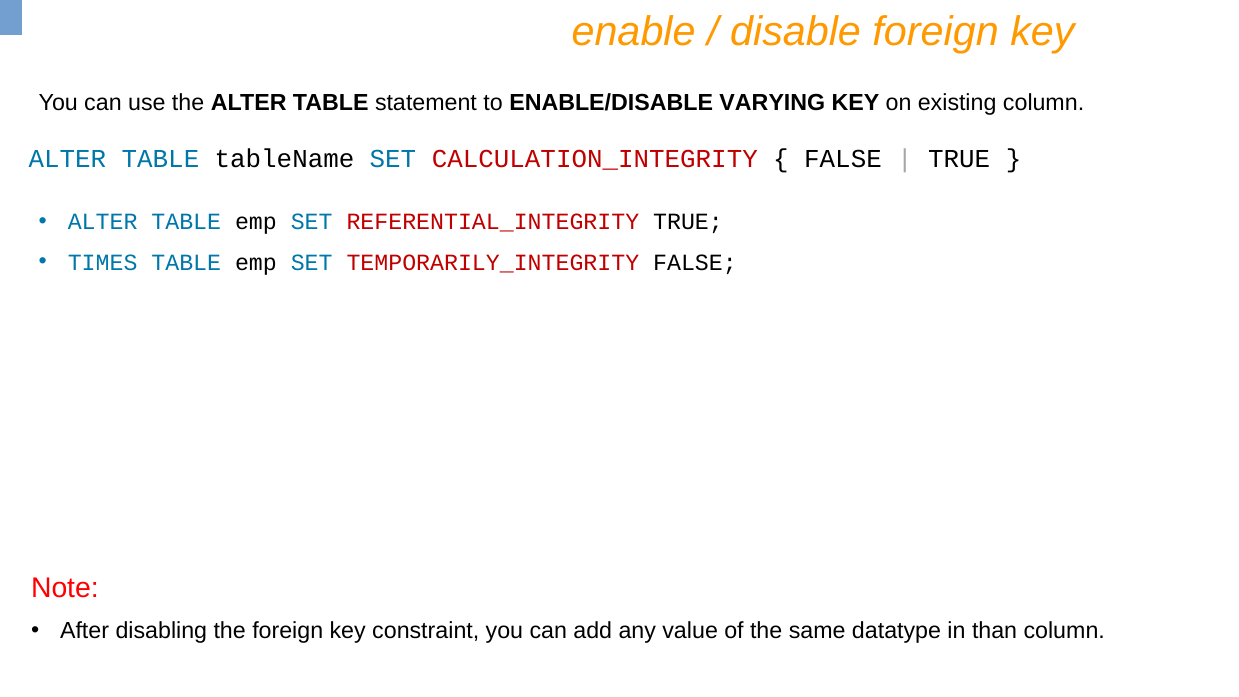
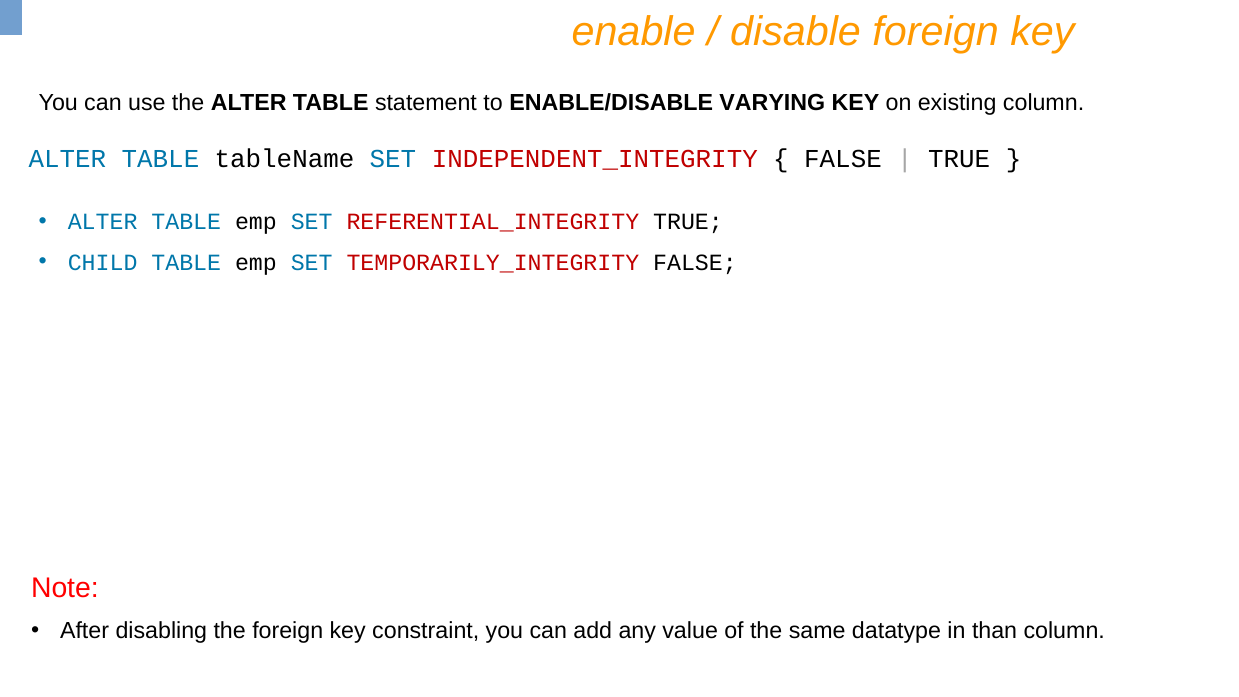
CALCULATION_INTEGRITY: CALCULATION_INTEGRITY -> INDEPENDENT_INTEGRITY
TIMES: TIMES -> CHILD
